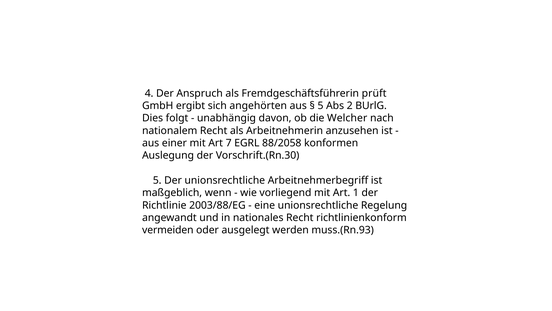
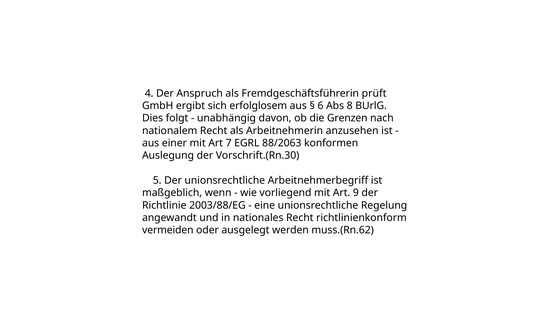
angehörten: angehörten -> erfolglosem
5 at (320, 106): 5 -> 6
2: 2 -> 8
Welcher: Welcher -> Grenzen
88/2058: 88/2058 -> 88/2063
1: 1 -> 9
muss.(Rn.93: muss.(Rn.93 -> muss.(Rn.62
